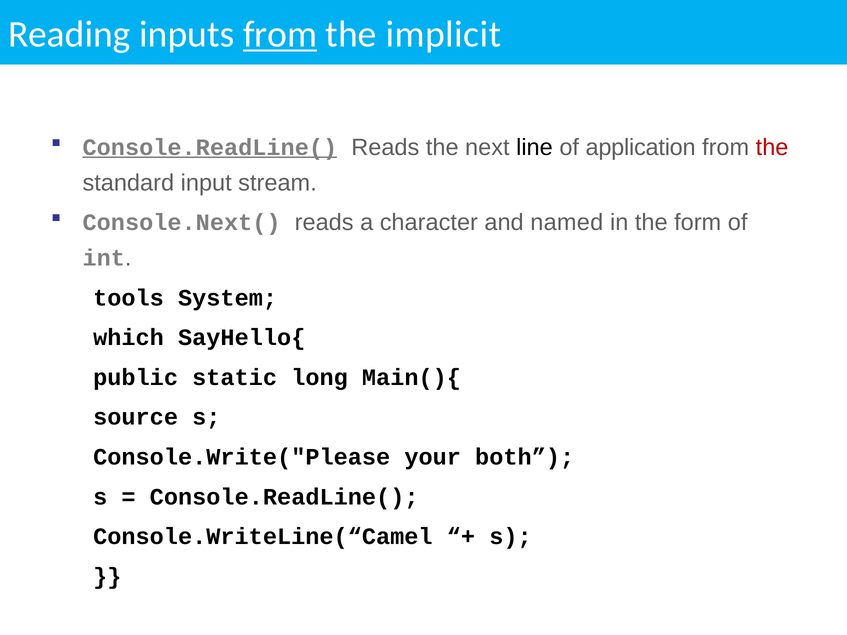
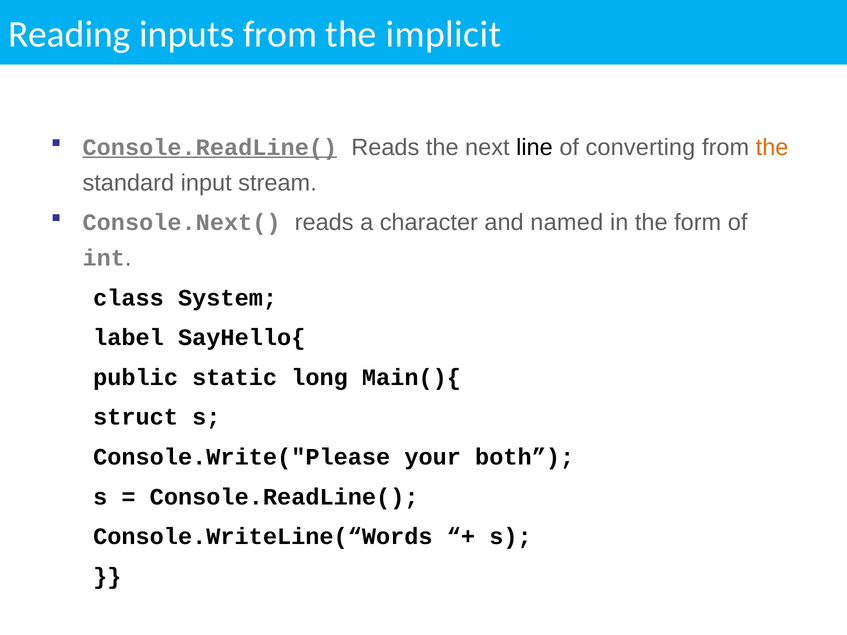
from at (280, 34) underline: present -> none
application: application -> converting
the at (772, 147) colour: red -> orange
tools: tools -> class
which: which -> label
source: source -> struct
Console.WriteLine(“Camel: Console.WriteLine(“Camel -> Console.WriteLine(“Words
